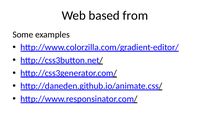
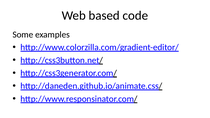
from: from -> code
